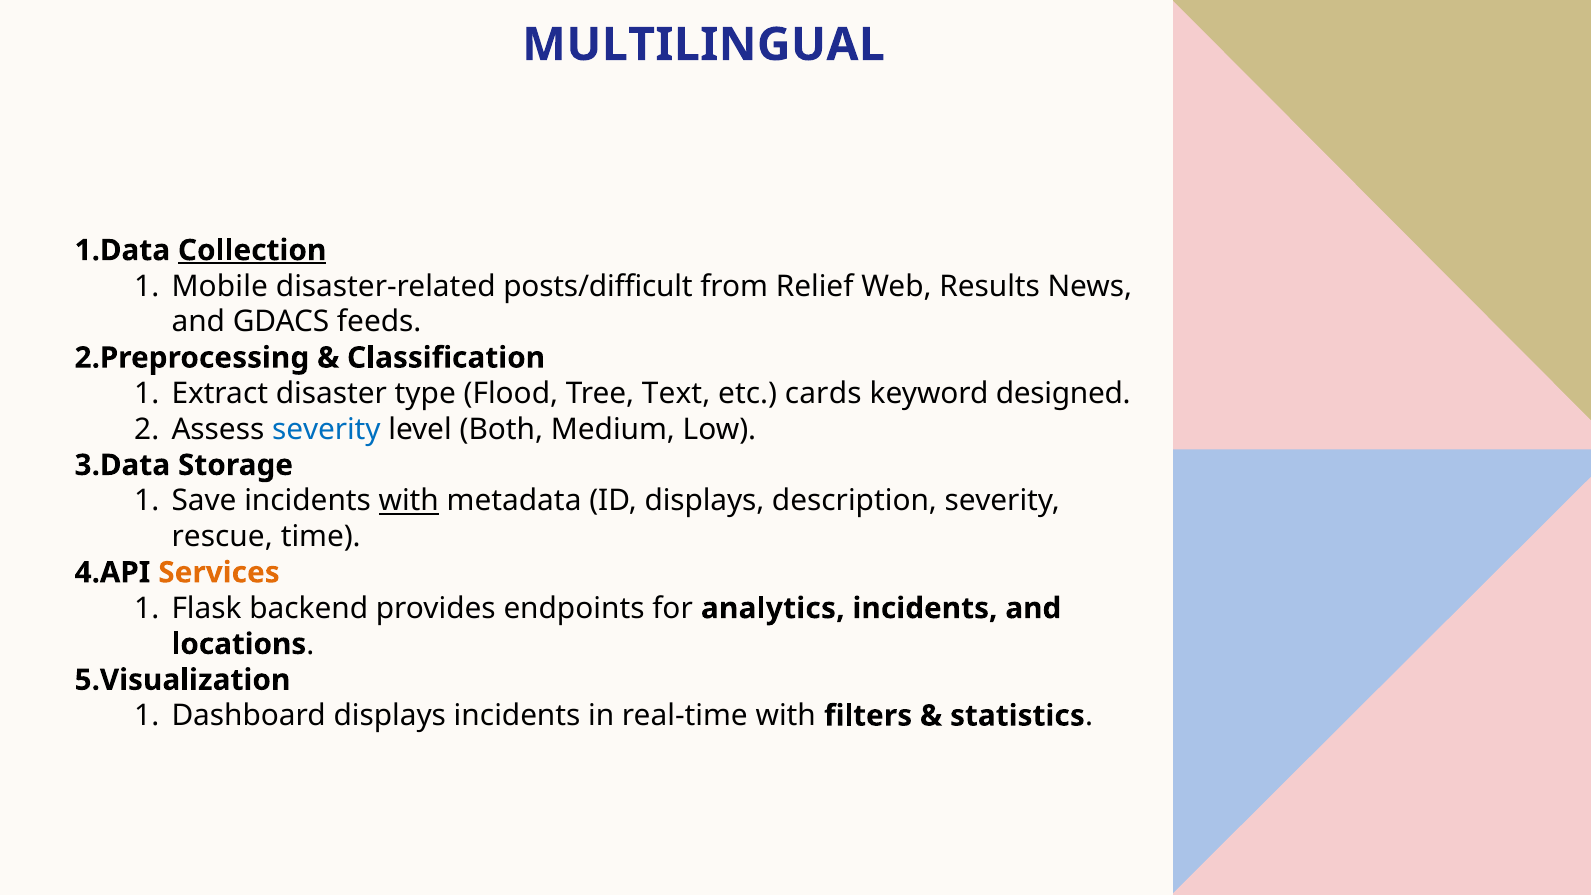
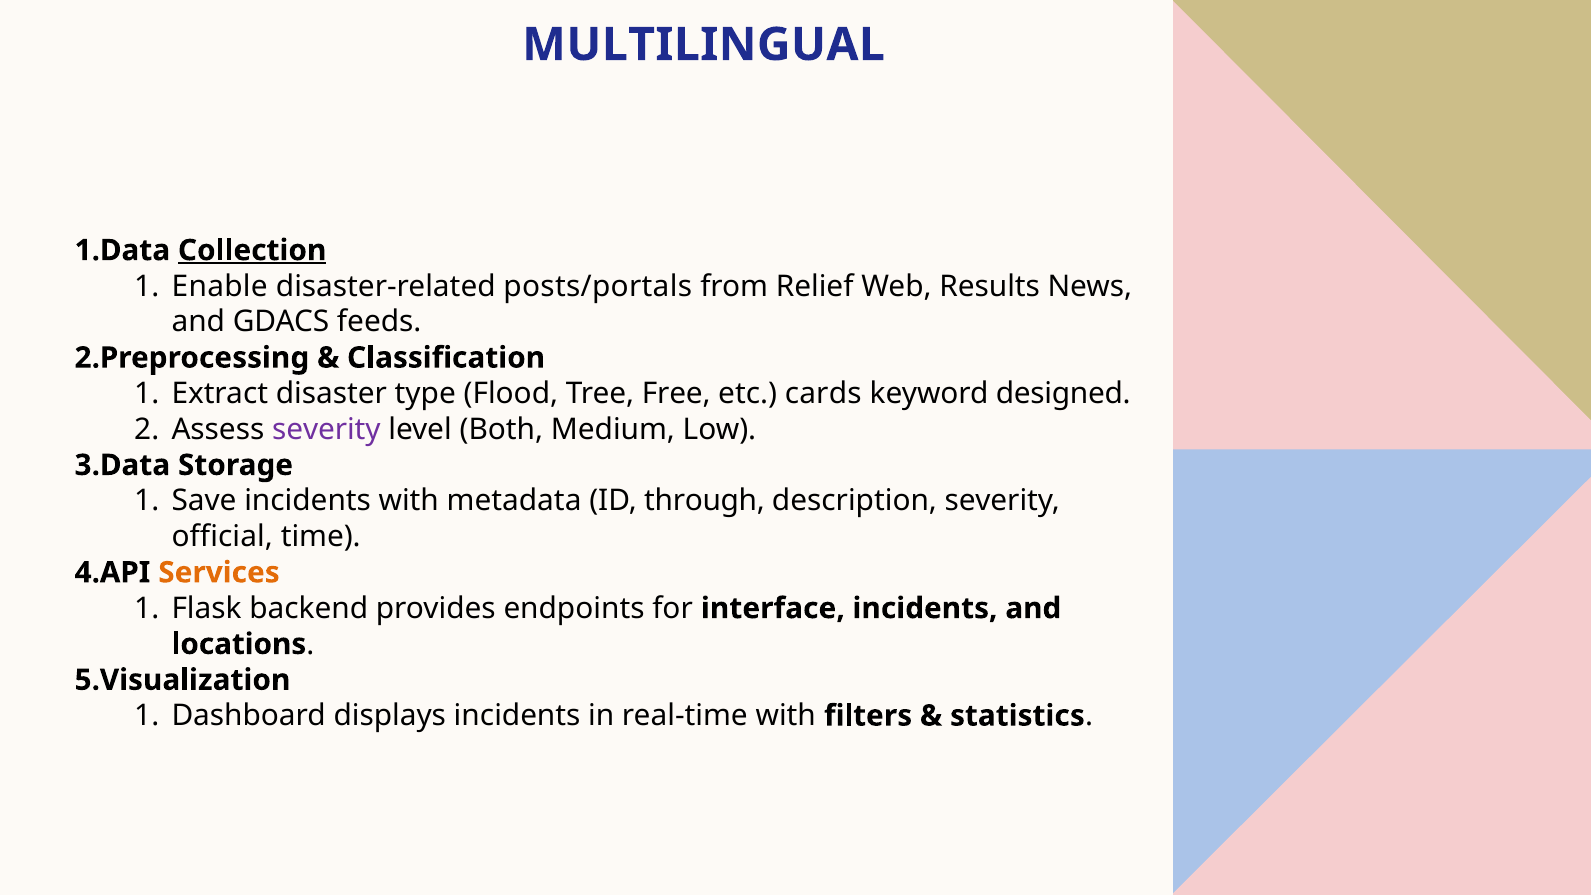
Mobile: Mobile -> Enable
posts/difficult: posts/difficult -> posts/portals
Text: Text -> Free
severity at (326, 429) colour: blue -> purple
with at (409, 501) underline: present -> none
ID displays: displays -> through
rescue: rescue -> official
analytics: analytics -> interface
